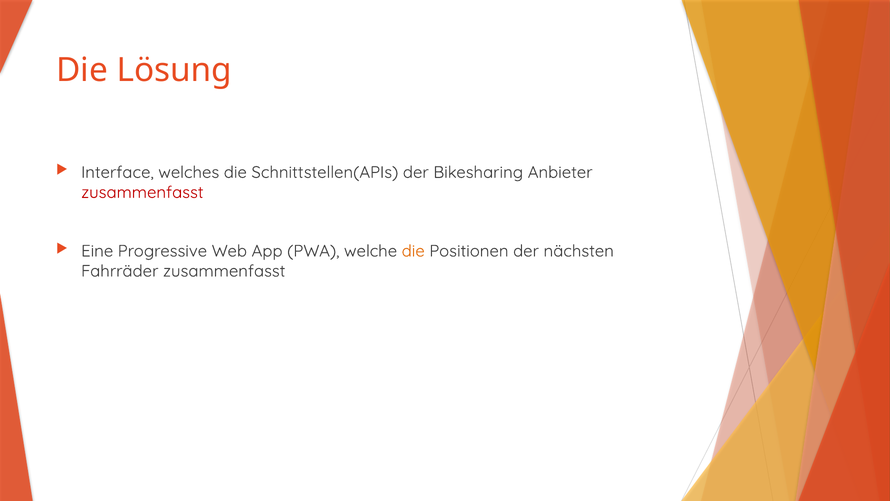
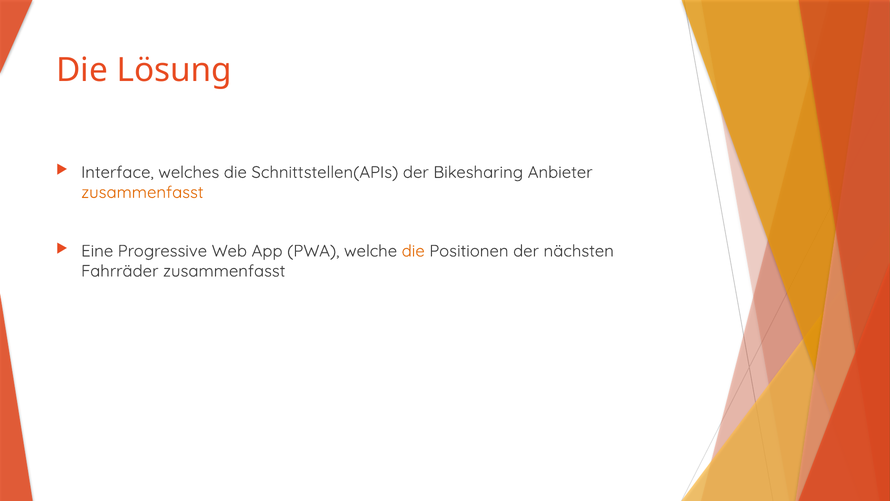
zusammenfasst at (142, 192) colour: red -> orange
